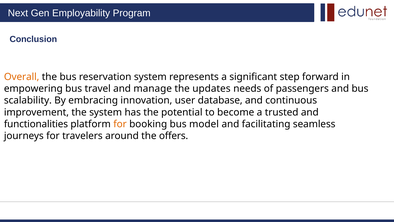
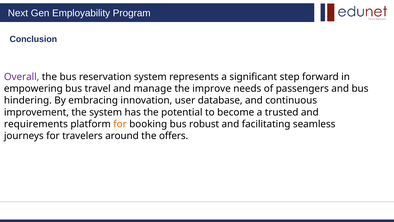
Overall colour: orange -> purple
updates: updates -> improve
scalability: scalability -> hindering
functionalities: functionalities -> requirements
model: model -> robust
